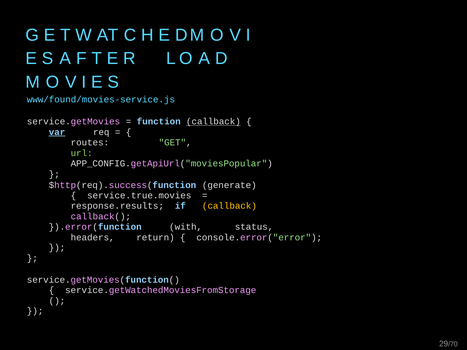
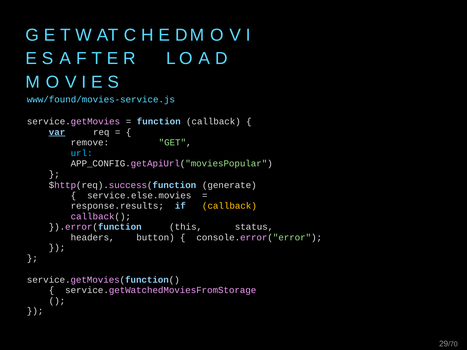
callback at (213, 122) underline: present -> none
routes: routes -> remove
url colour: light green -> light blue
service.true.movies: service.true.movies -> service.else.movies
with: with -> this
return: return -> button
